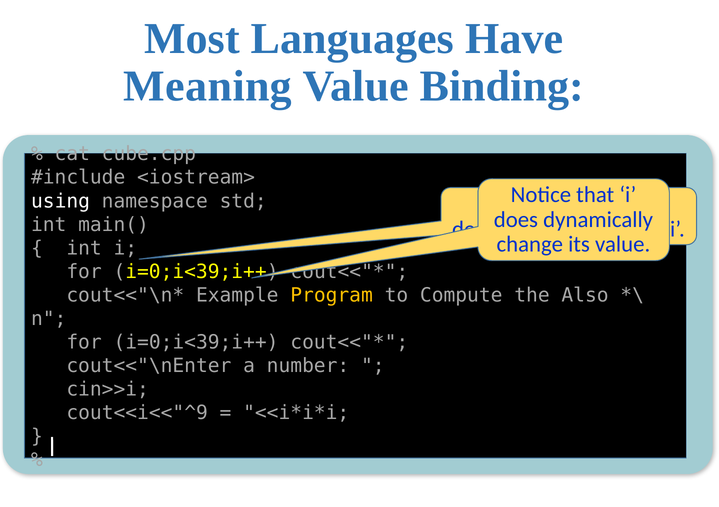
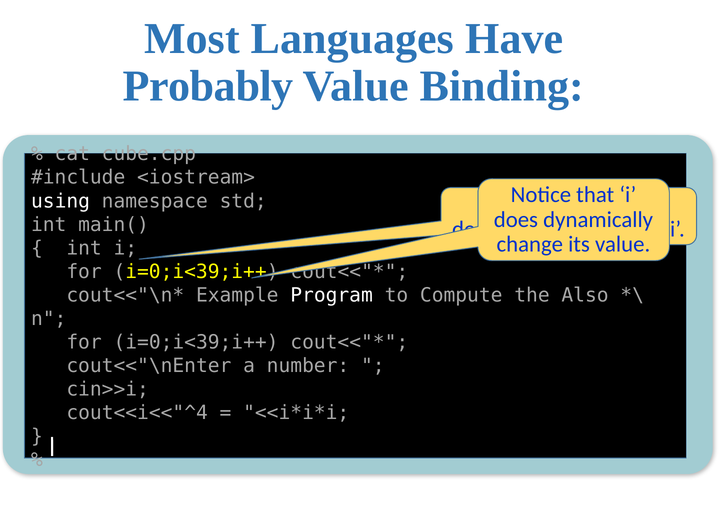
Meaning: Meaning -> Probably
Program at (332, 295) colour: yellow -> white
cout<<i<<"^9: cout<<i<<"^9 -> cout<<i<<"^4
